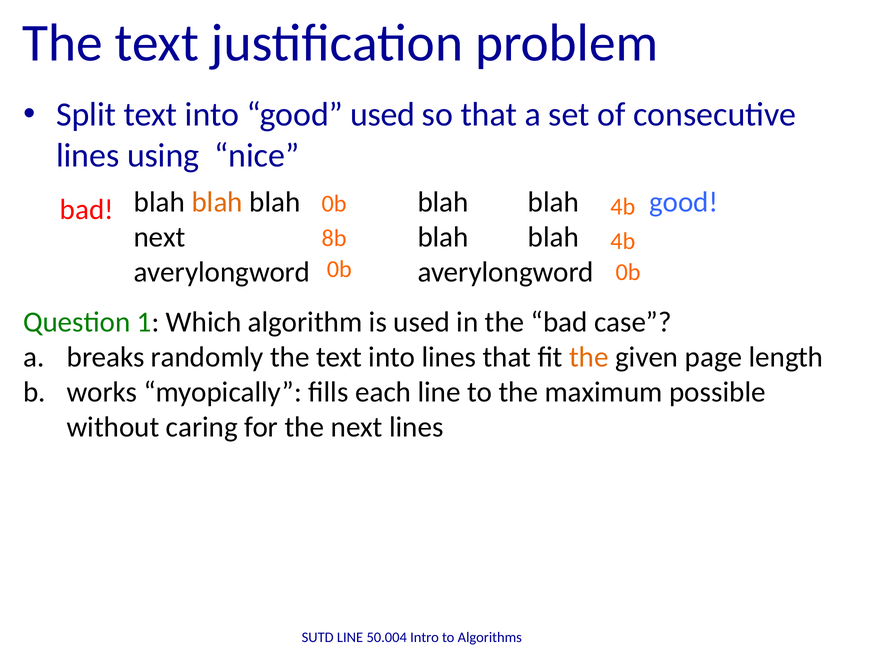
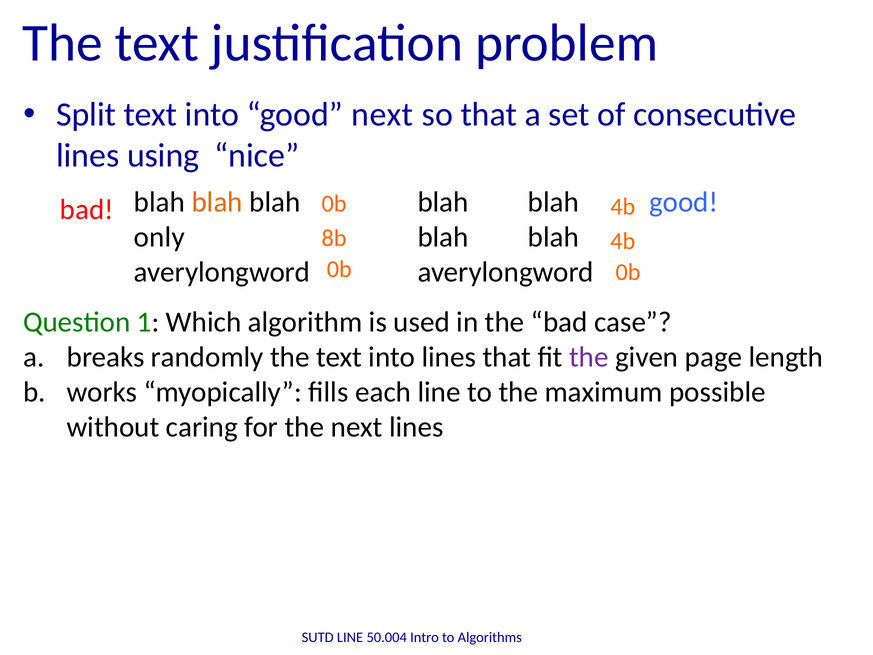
good used: used -> next
next at (160, 237): next -> only
the at (589, 357) colour: orange -> purple
